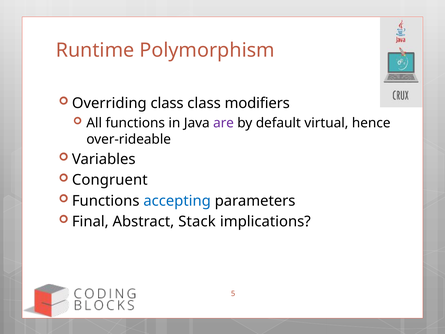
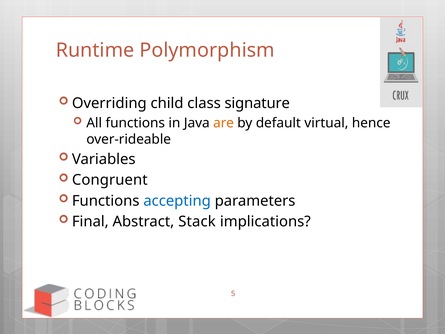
Overriding class: class -> child
modifiers: modifiers -> signature
are colour: purple -> orange
